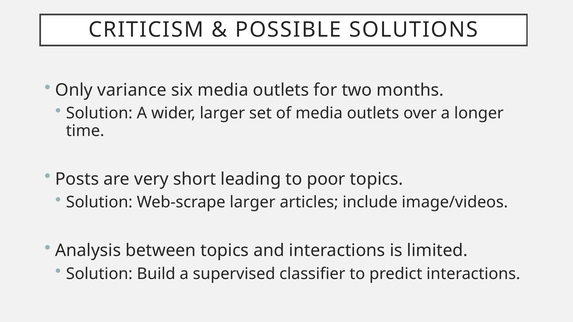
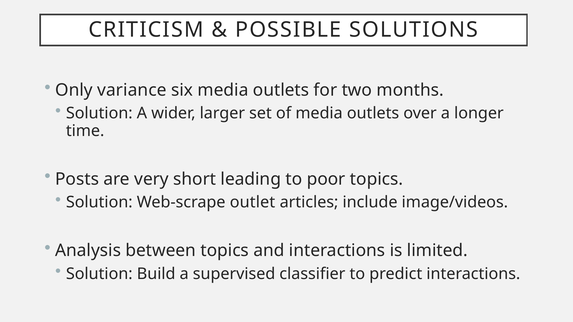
Web-scrape larger: larger -> outlet
